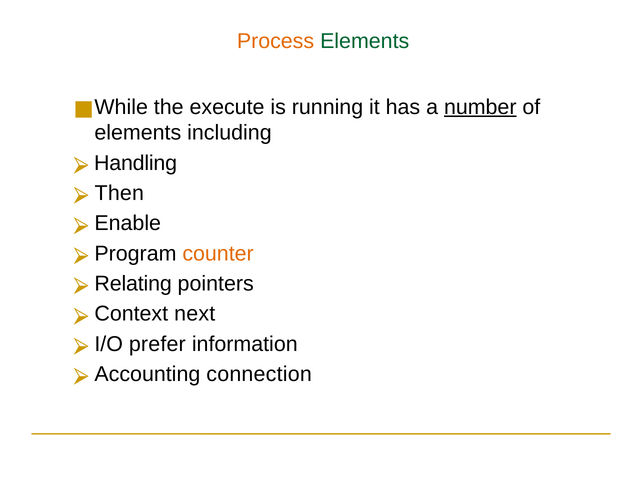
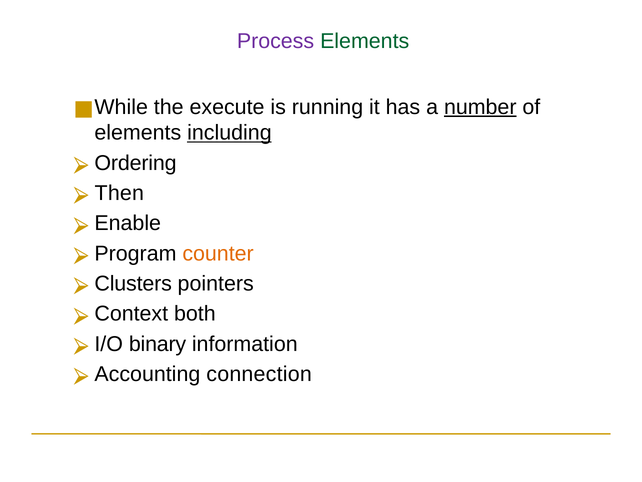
Process colour: orange -> purple
including underline: none -> present
Handling: Handling -> Ordering
Relating: Relating -> Clusters
next: next -> both
prefer: prefer -> binary
